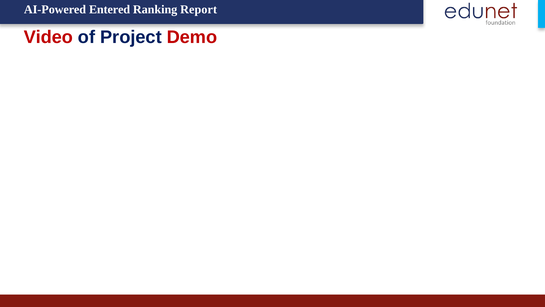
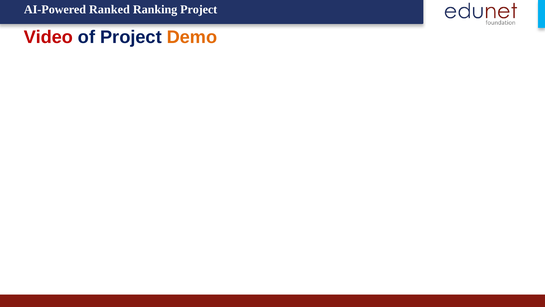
Entered: Entered -> Ranked
Ranking Report: Report -> Project
Demo colour: red -> orange
